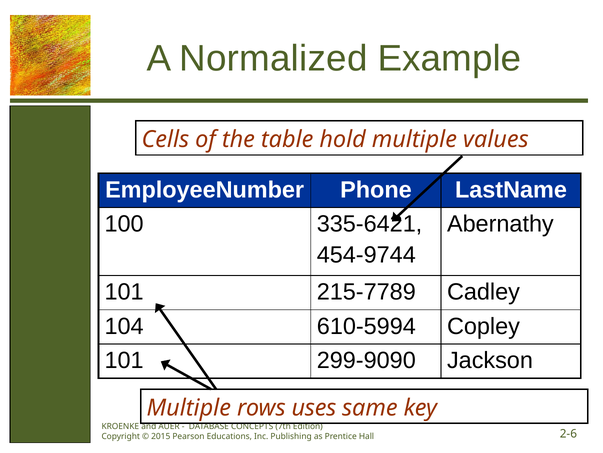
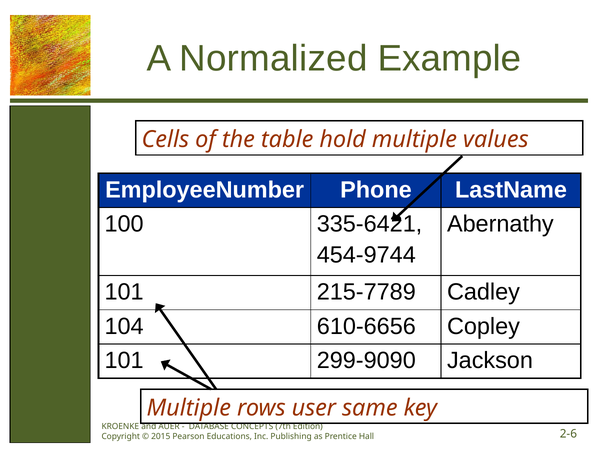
610-5994: 610-5994 -> 610-6656
uses: uses -> user
